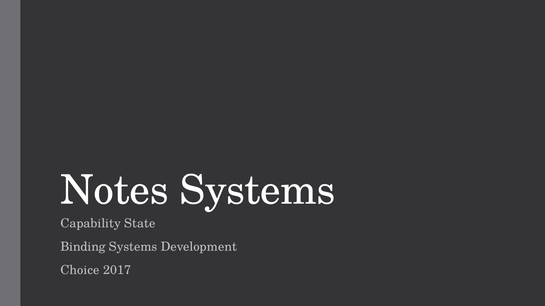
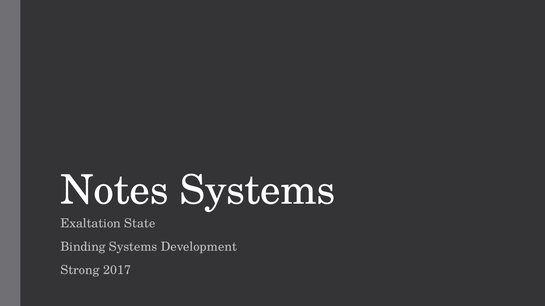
Capability: Capability -> Exaltation
Choice: Choice -> Strong
